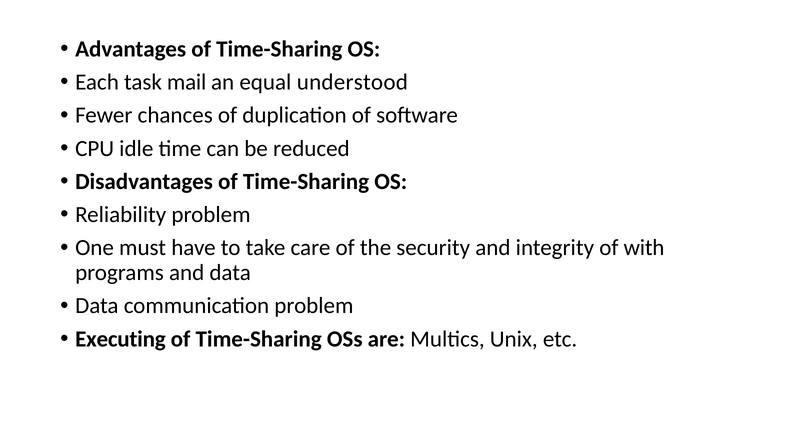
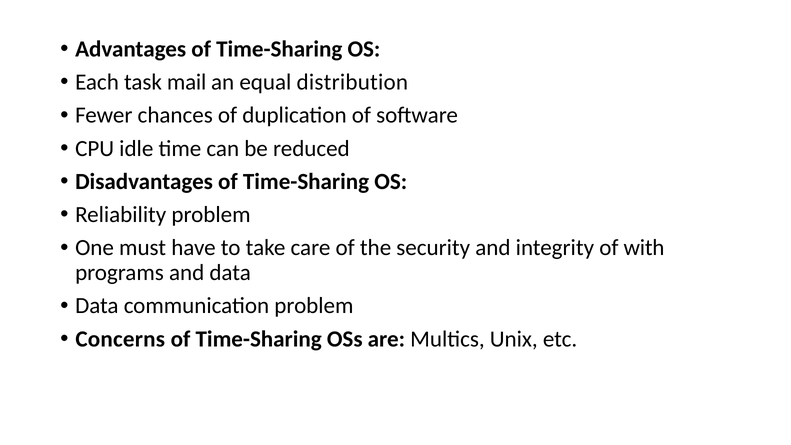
understood: understood -> distribution
Executing: Executing -> Concerns
